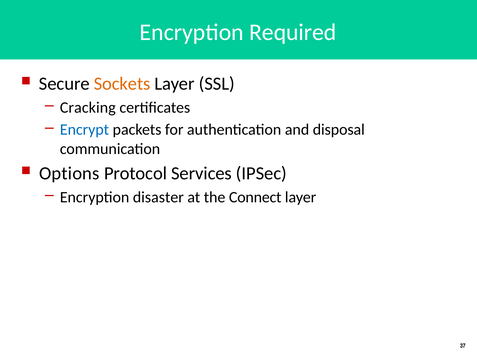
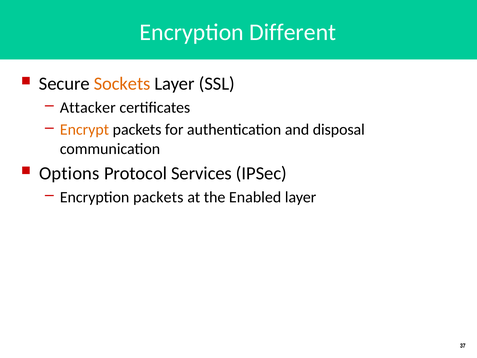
Required: Required -> Different
Cracking: Cracking -> Attacker
Encrypt colour: blue -> orange
Encryption disaster: disaster -> packets
Connect: Connect -> Enabled
